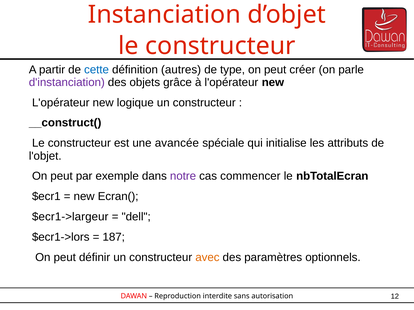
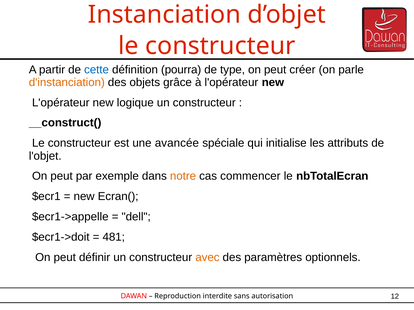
autres: autres -> pourra
d'instanciation colour: purple -> orange
notre colour: purple -> orange
$ecr1->largeur: $ecr1->largeur -> $ecr1->appelle
$ecr1->lors: $ecr1->lors -> $ecr1->doit
187: 187 -> 481
